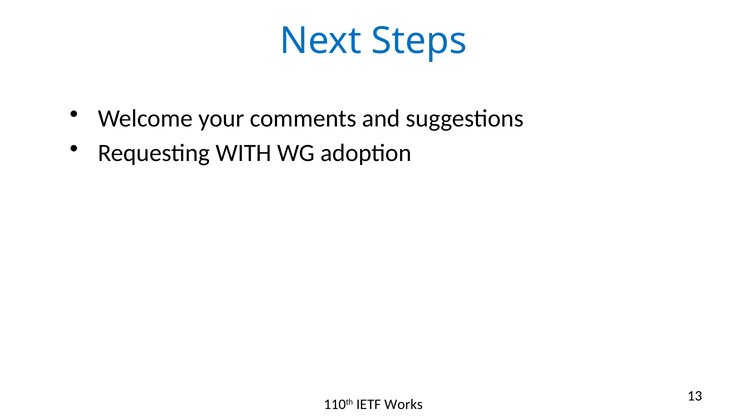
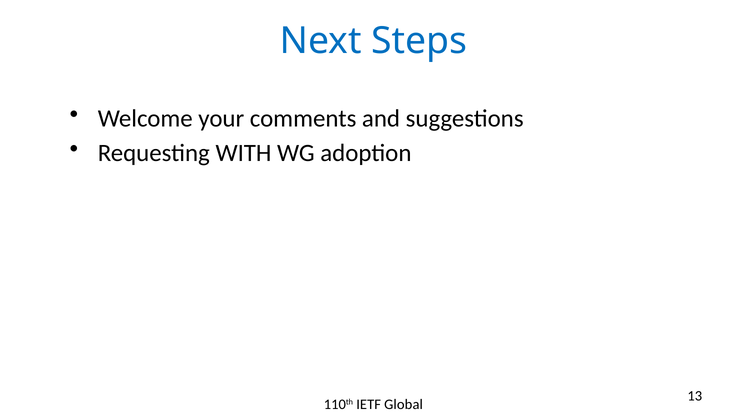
Works: Works -> Global
